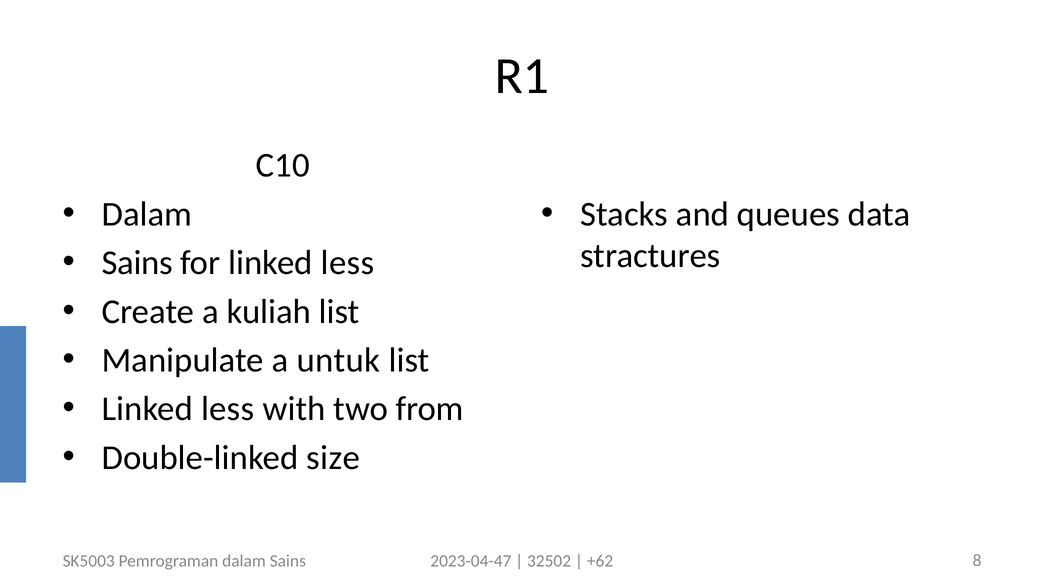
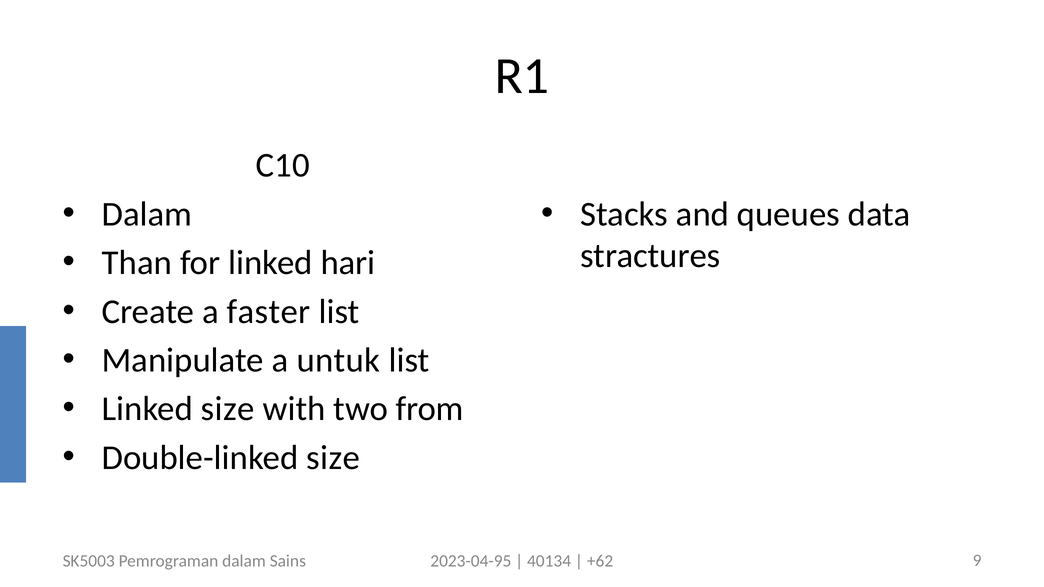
Sains at (137, 263): Sains -> Than
for linked less: less -> hari
kuliah: kuliah -> faster
less at (228, 409): less -> size
2023-04-47: 2023-04-47 -> 2023-04-95
32502: 32502 -> 40134
8: 8 -> 9
